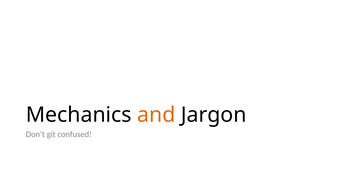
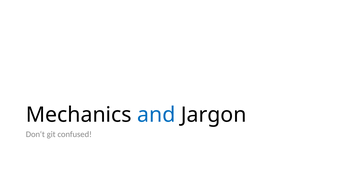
and colour: orange -> blue
